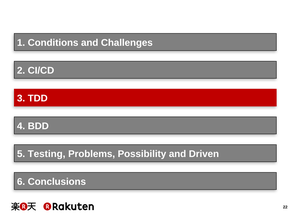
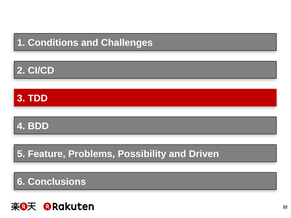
Testing: Testing -> Feature
